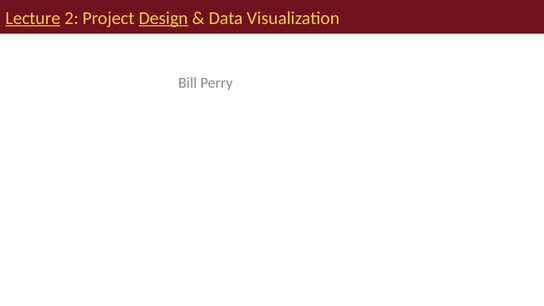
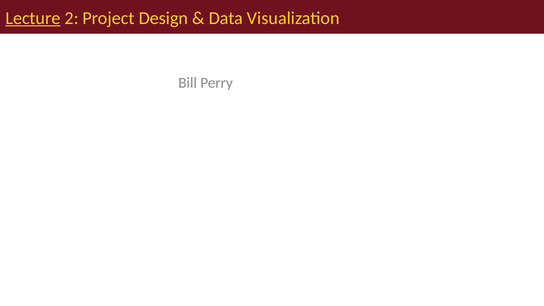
Design underline: present -> none
